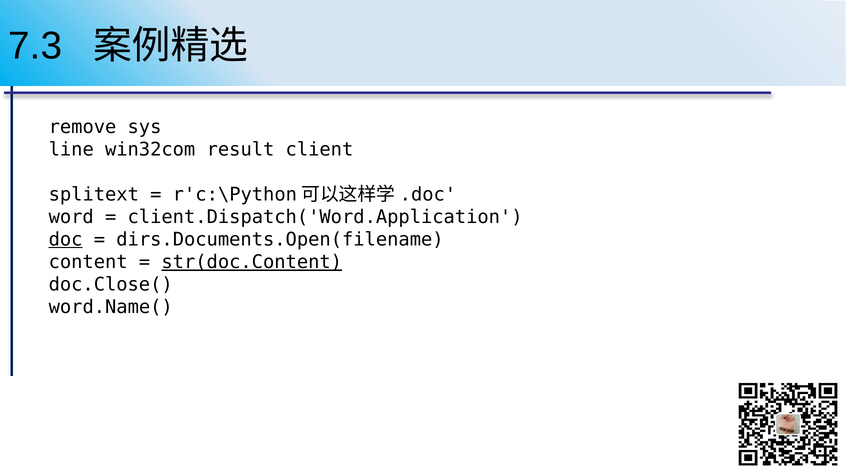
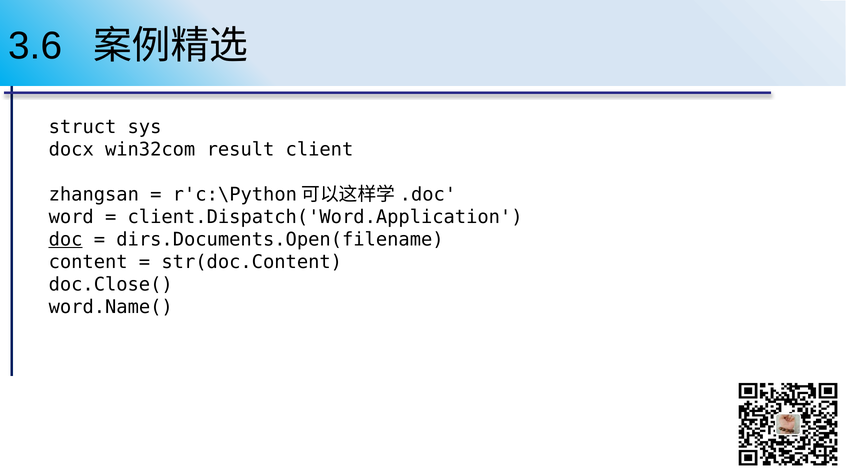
7.3: 7.3 -> 3.6
remove: remove -> struct
line: line -> docx
splitext: splitext -> zhangsan
str(doc.Content underline: present -> none
